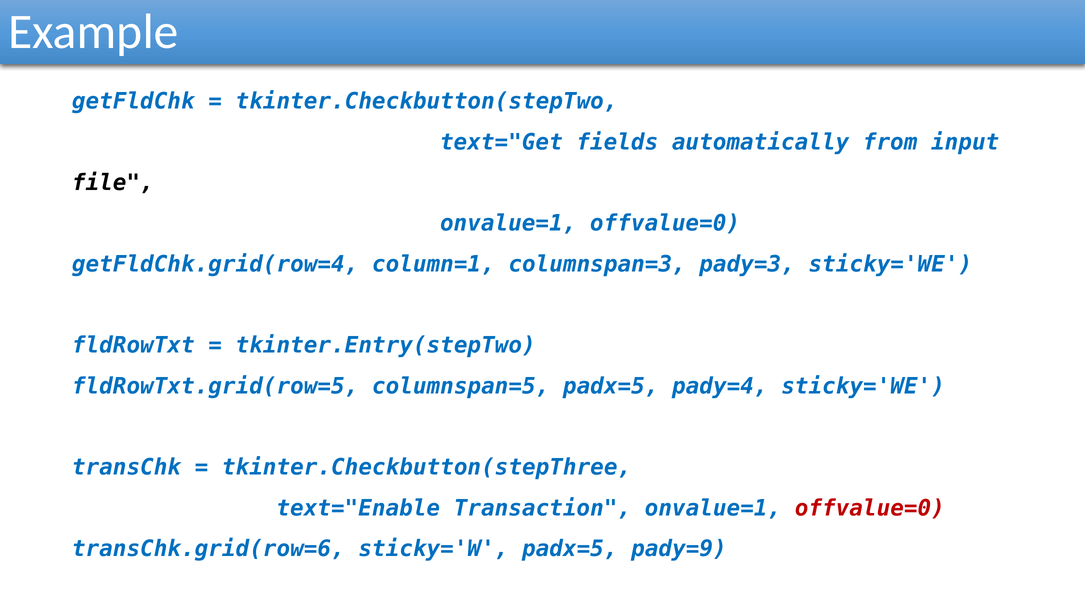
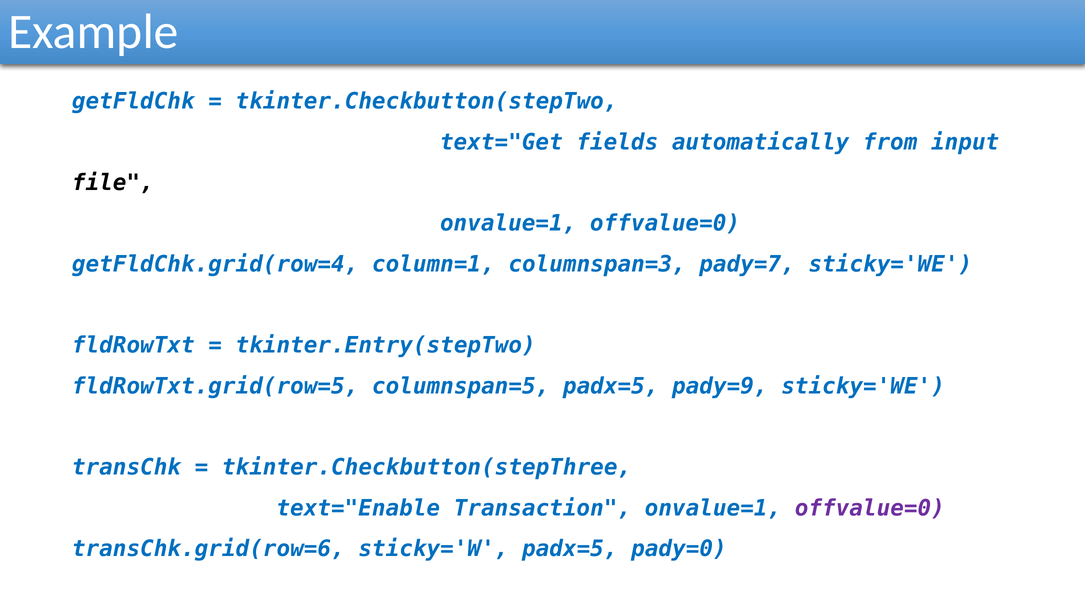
pady=3: pady=3 -> pady=7
pady=4: pady=4 -> pady=9
offvalue=0 at (870, 508) colour: red -> purple
pady=9: pady=9 -> pady=0
